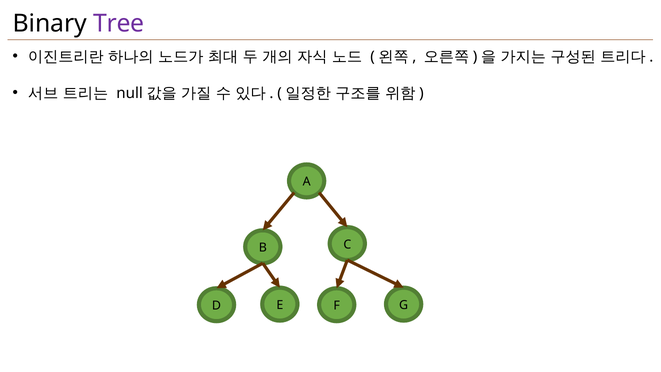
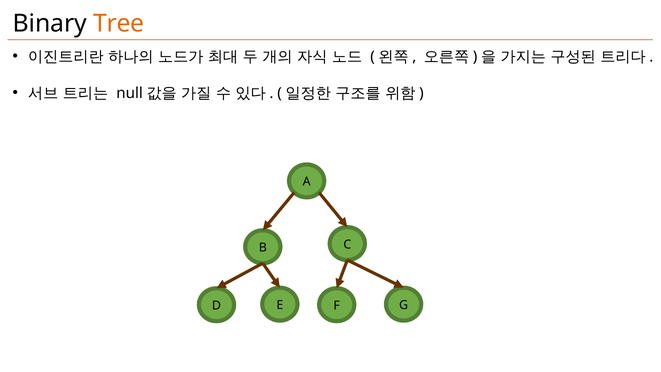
Tree colour: purple -> orange
